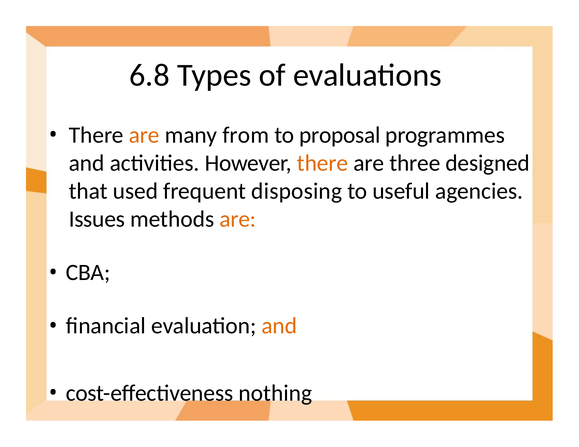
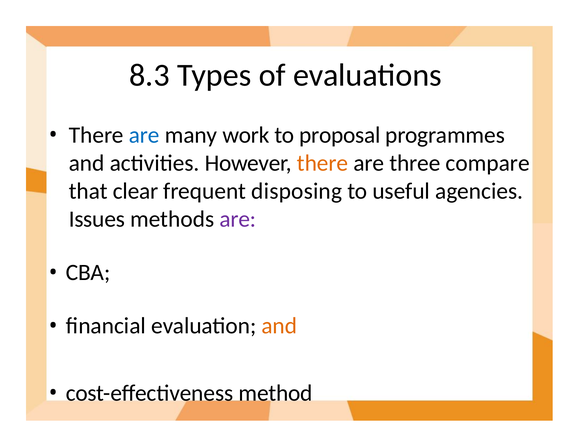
6.8: 6.8 -> 8.3
are at (144, 135) colour: orange -> blue
from: from -> work
designed: designed -> compare
used: used -> clear
are at (238, 219) colour: orange -> purple
nothing: nothing -> method
